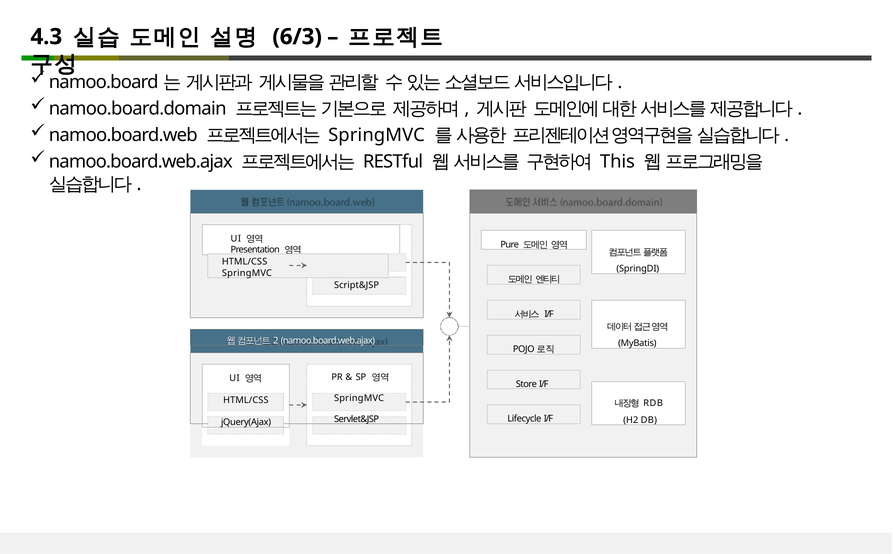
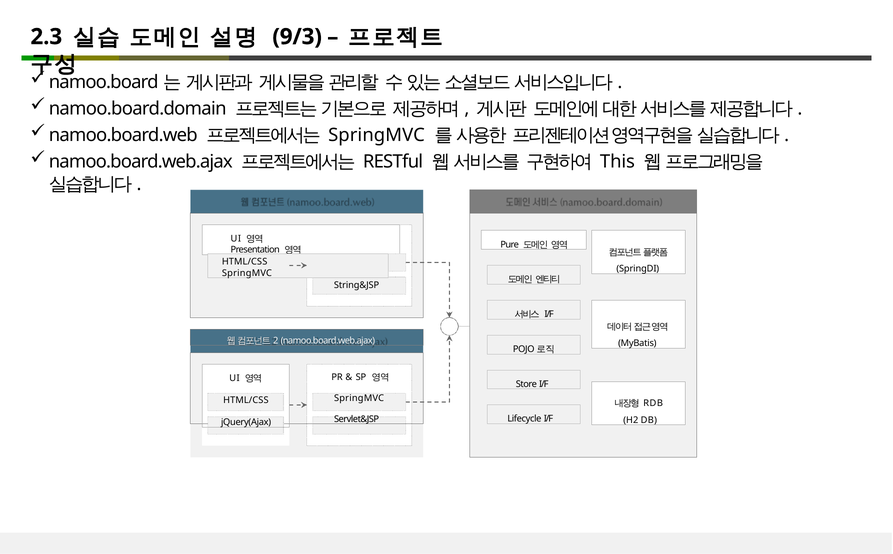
4.3: 4.3 -> 2.3
6/3: 6/3 -> 9/3
Script&JSP: Script&JSP -> String&JSP
